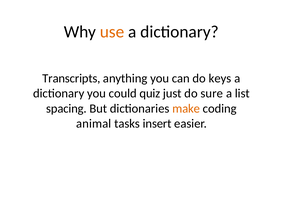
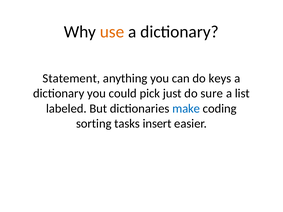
Transcripts: Transcripts -> Statement
quiz: quiz -> pick
spacing: spacing -> labeled
make colour: orange -> blue
animal: animal -> sorting
